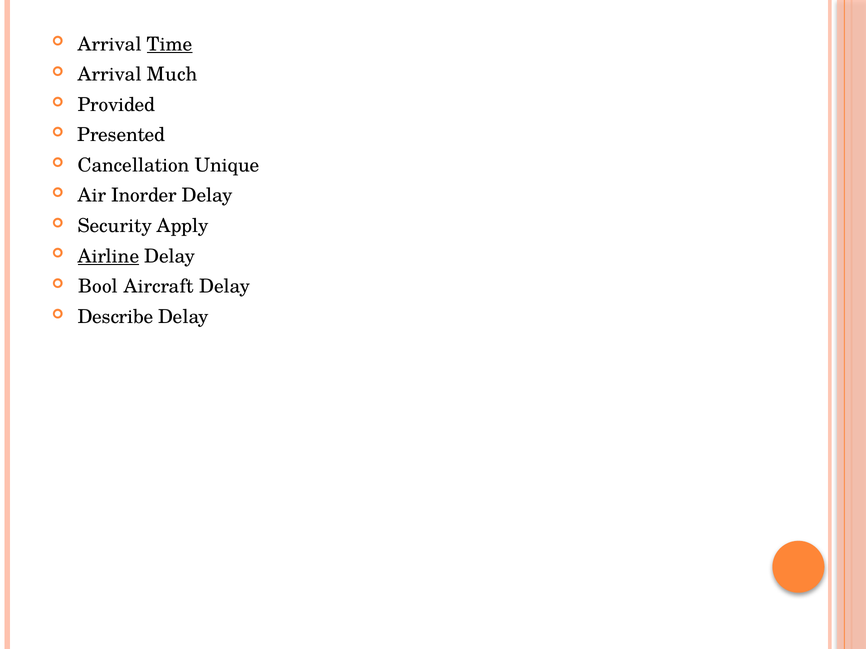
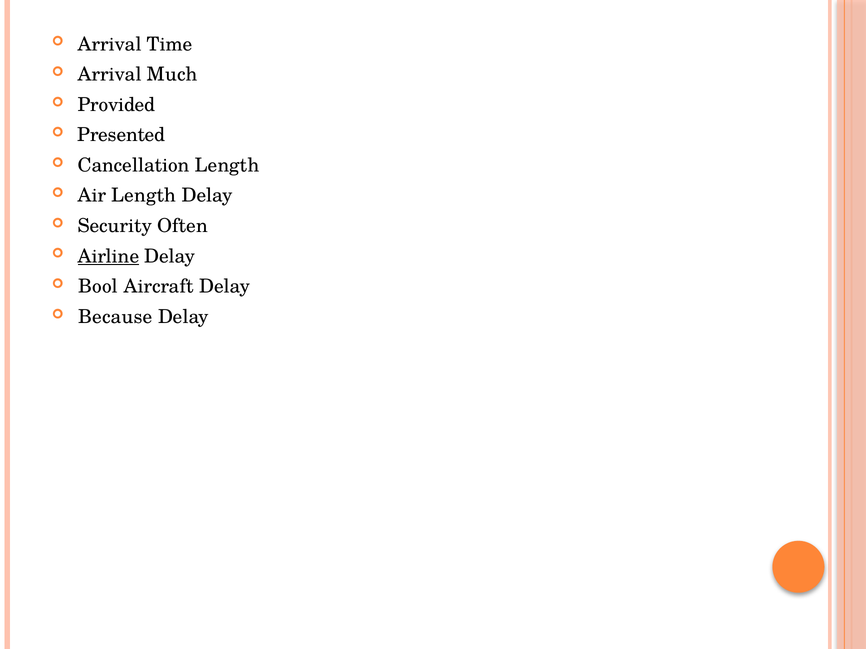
Time underline: present -> none
Cancellation Unique: Unique -> Length
Air Inorder: Inorder -> Length
Apply: Apply -> Often
Describe: Describe -> Because
